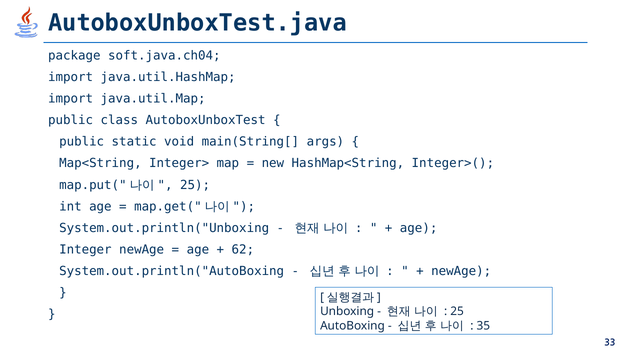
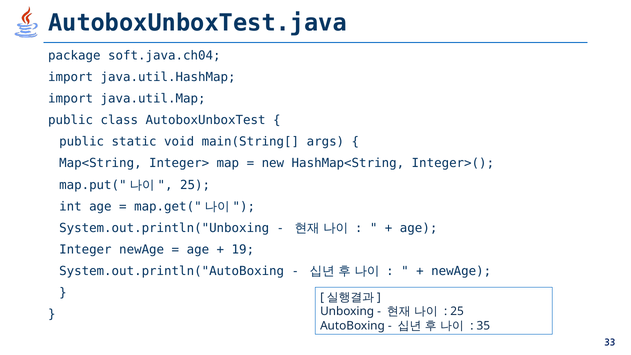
62: 62 -> 19
